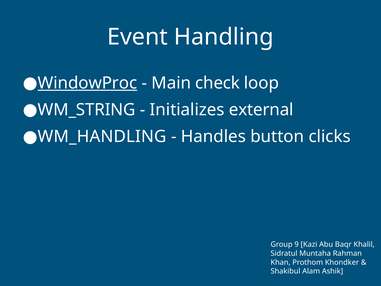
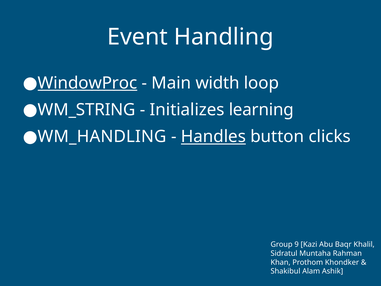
check: check -> width
external: external -> learning
Handles underline: none -> present
